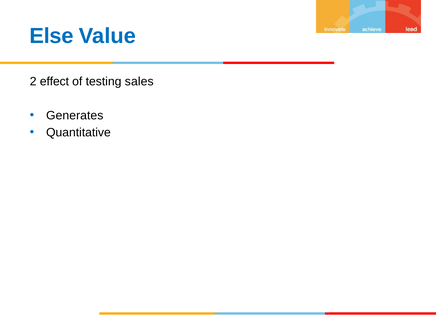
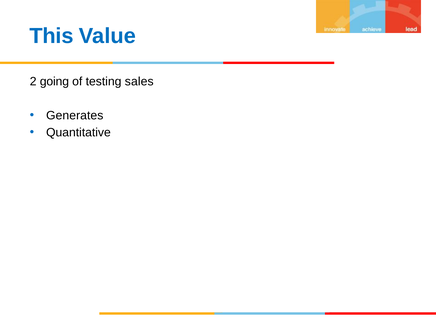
Else: Else -> This
effect: effect -> going
